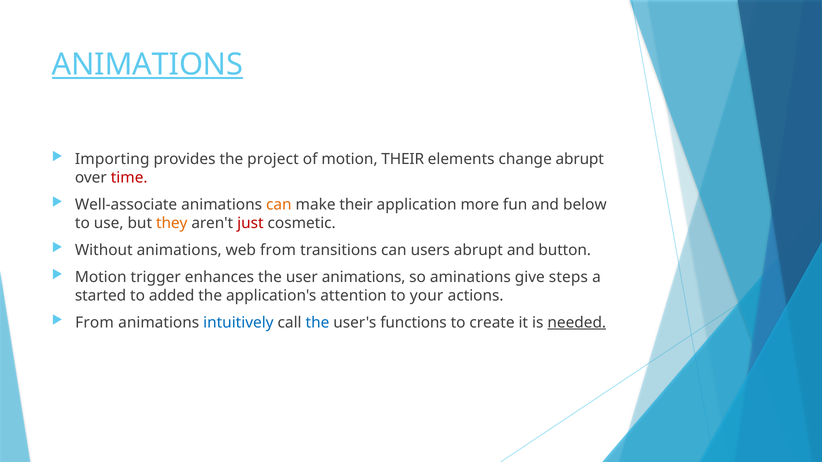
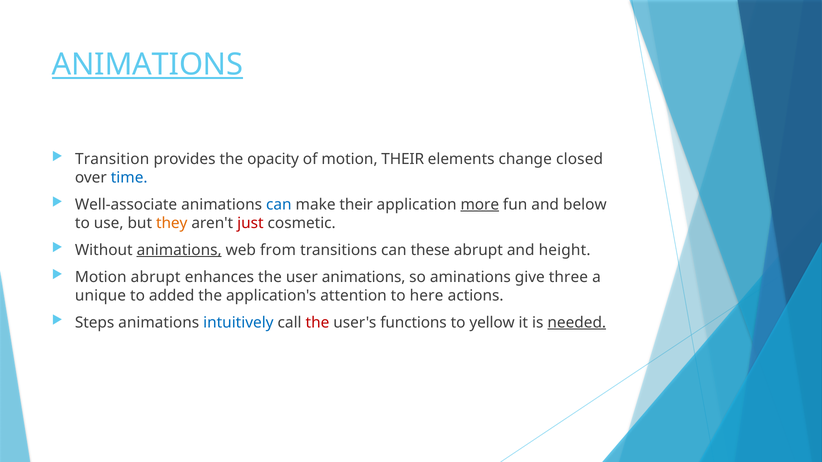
Importing: Importing -> Transition
project: project -> opacity
change abrupt: abrupt -> closed
time colour: red -> blue
can at (279, 205) colour: orange -> blue
more underline: none -> present
animations at (179, 250) underline: none -> present
users: users -> these
button: button -> height
Motion trigger: trigger -> abrupt
steps: steps -> three
started: started -> unique
your: your -> here
From at (95, 323): From -> Steps
the at (317, 323) colour: blue -> red
create: create -> yellow
